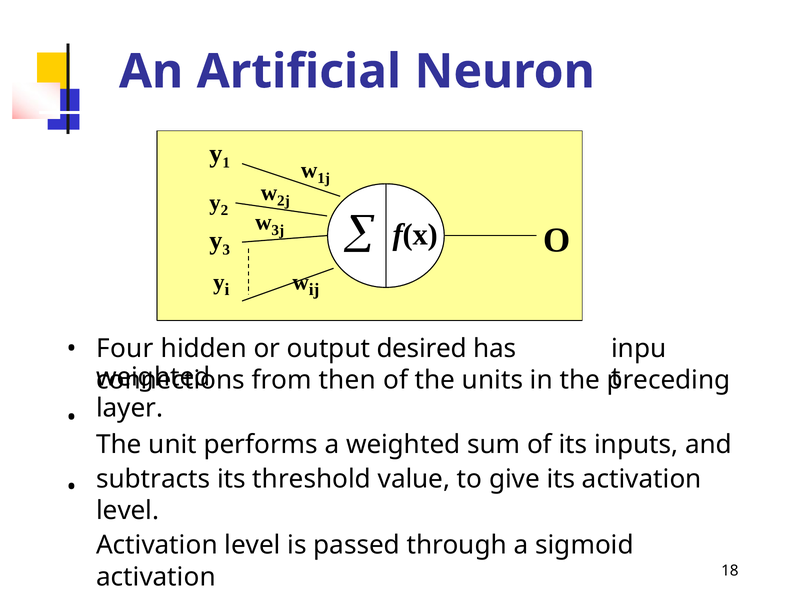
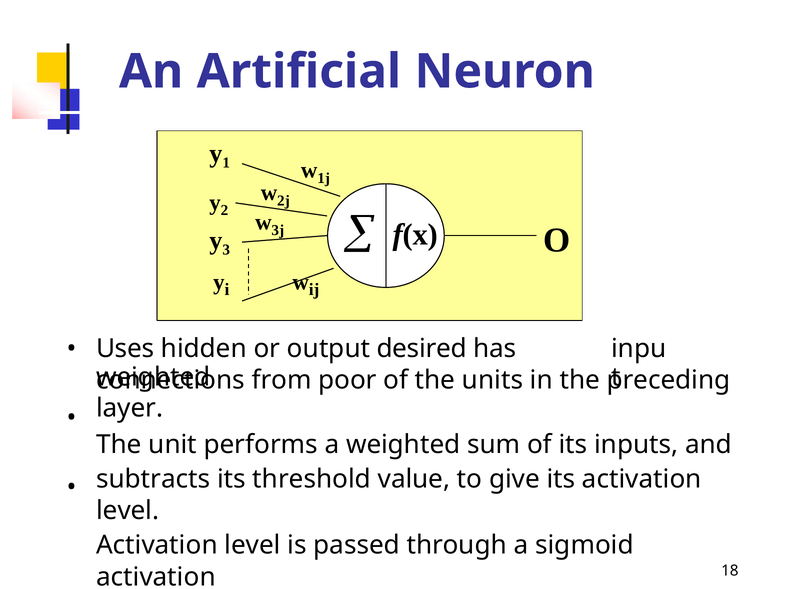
Four: Four -> Uses
then: then -> poor
